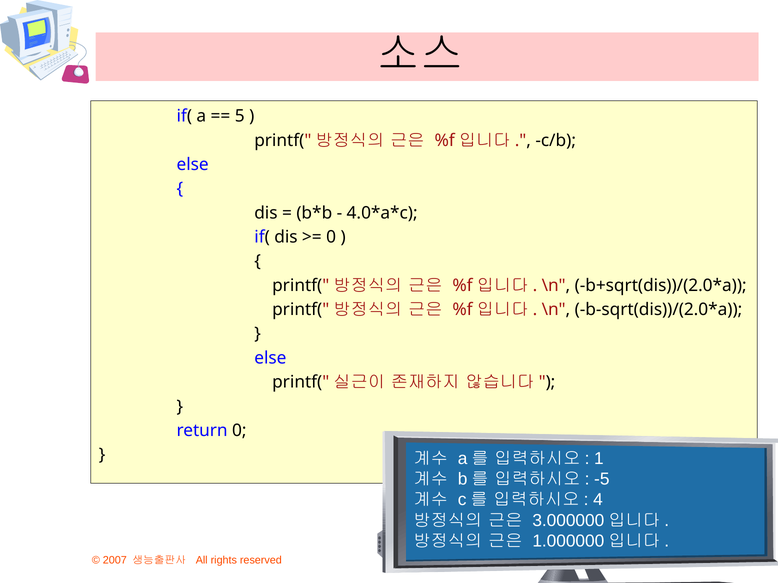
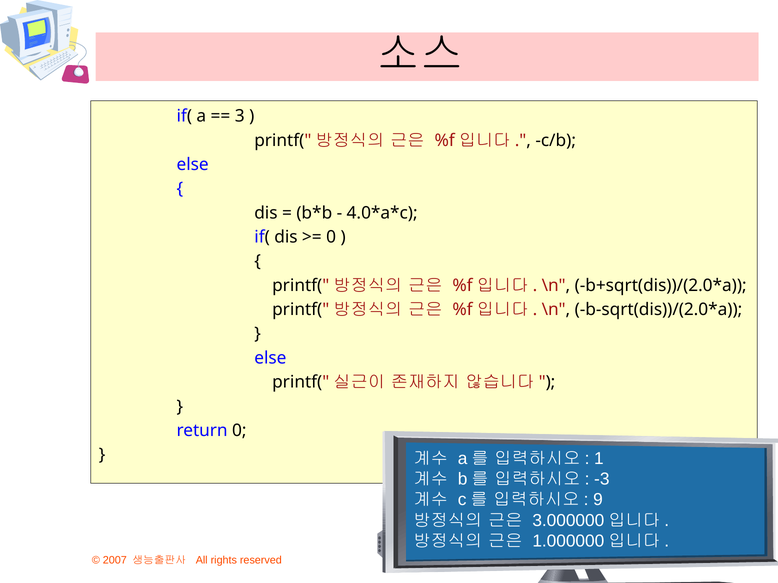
5: 5 -> 3
-5: -5 -> -3
4: 4 -> 9
